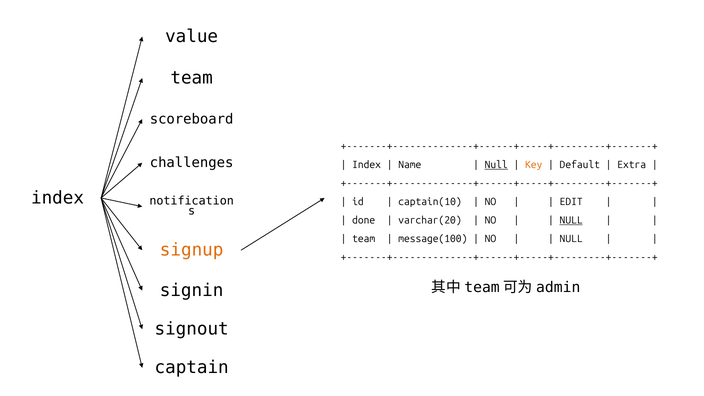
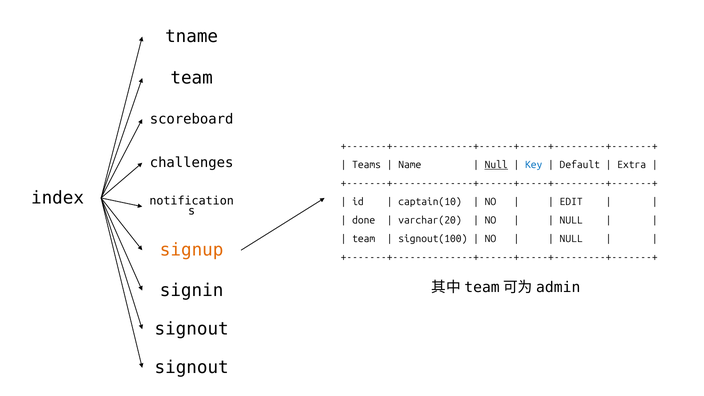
value: value -> tname
Index at (367, 165): Index -> Teams
Key colour: orange -> blue
NULL at (571, 220) underline: present -> none
message(100: message(100 -> signout(100
captain at (192, 368): captain -> signout
